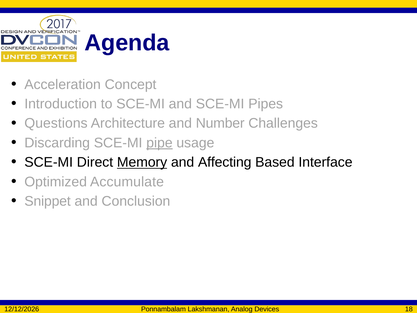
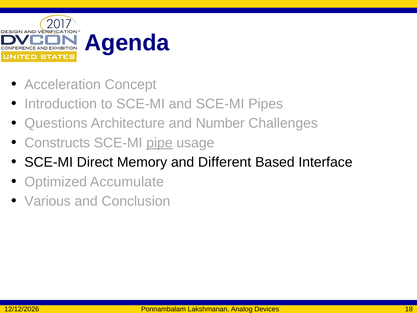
Discarding: Discarding -> Constructs
Memory underline: present -> none
Affecting: Affecting -> Different
Snippet: Snippet -> Various
